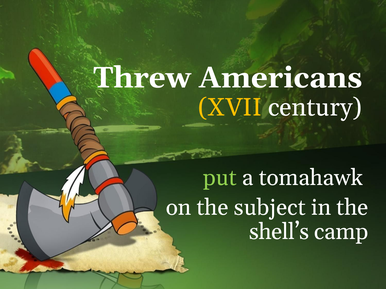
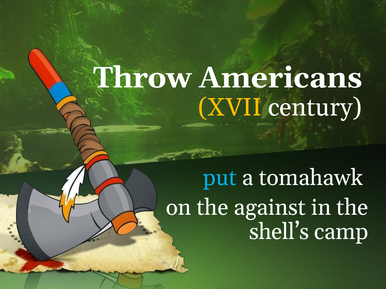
Threw: Threw -> Throw
put colour: light green -> light blue
subject: subject -> against
